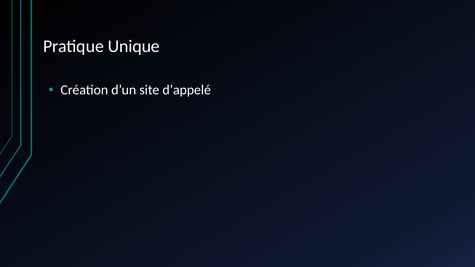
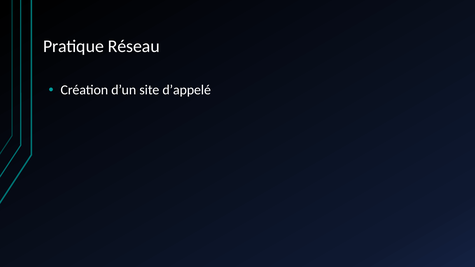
Unique: Unique -> Réseau
